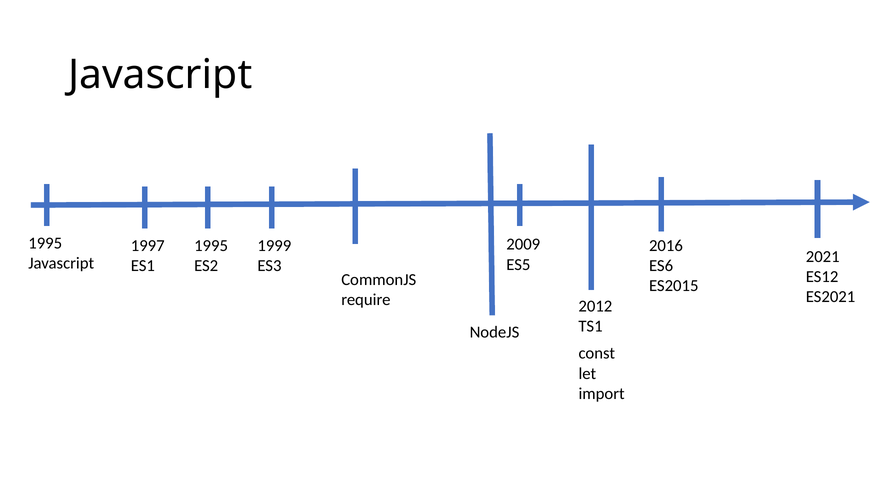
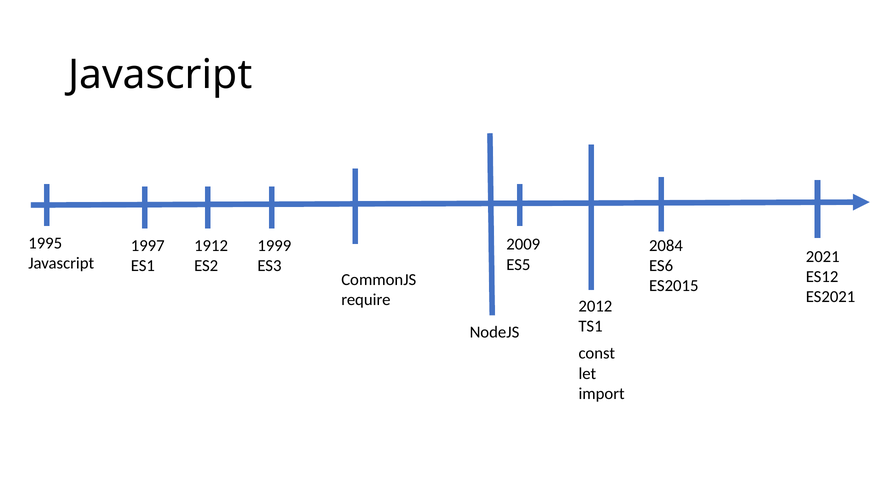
1995 at (211, 246): 1995 -> 1912
2016: 2016 -> 2084
